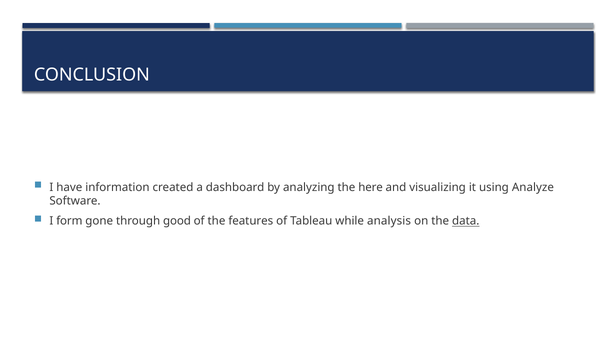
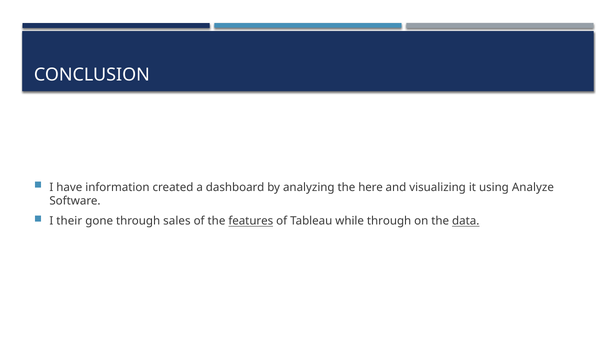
form: form -> their
good: good -> sales
features underline: none -> present
while analysis: analysis -> through
